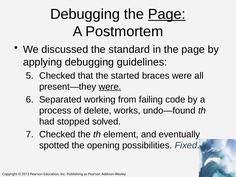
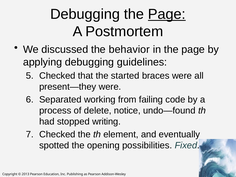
standard: standard -> behavior
were at (110, 87) underline: present -> none
works: works -> notice
solved: solved -> writing
